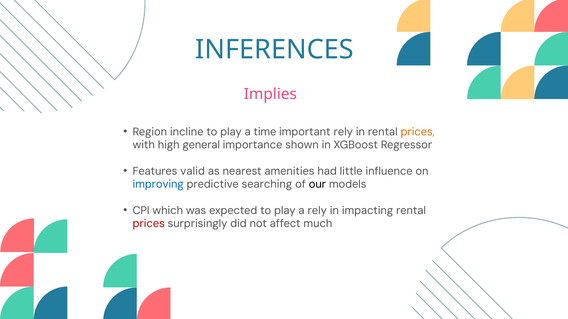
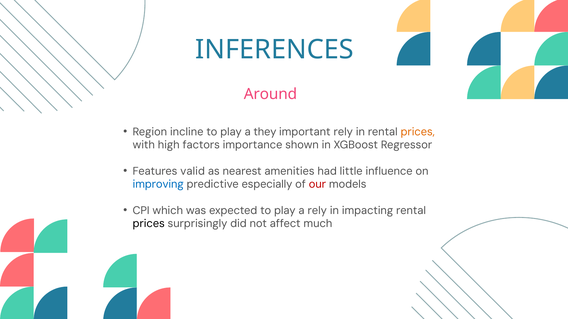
Implies: Implies -> Around
time: time -> they
general: general -> factors
searching: searching -> especially
our colour: black -> red
prices at (149, 224) colour: red -> black
